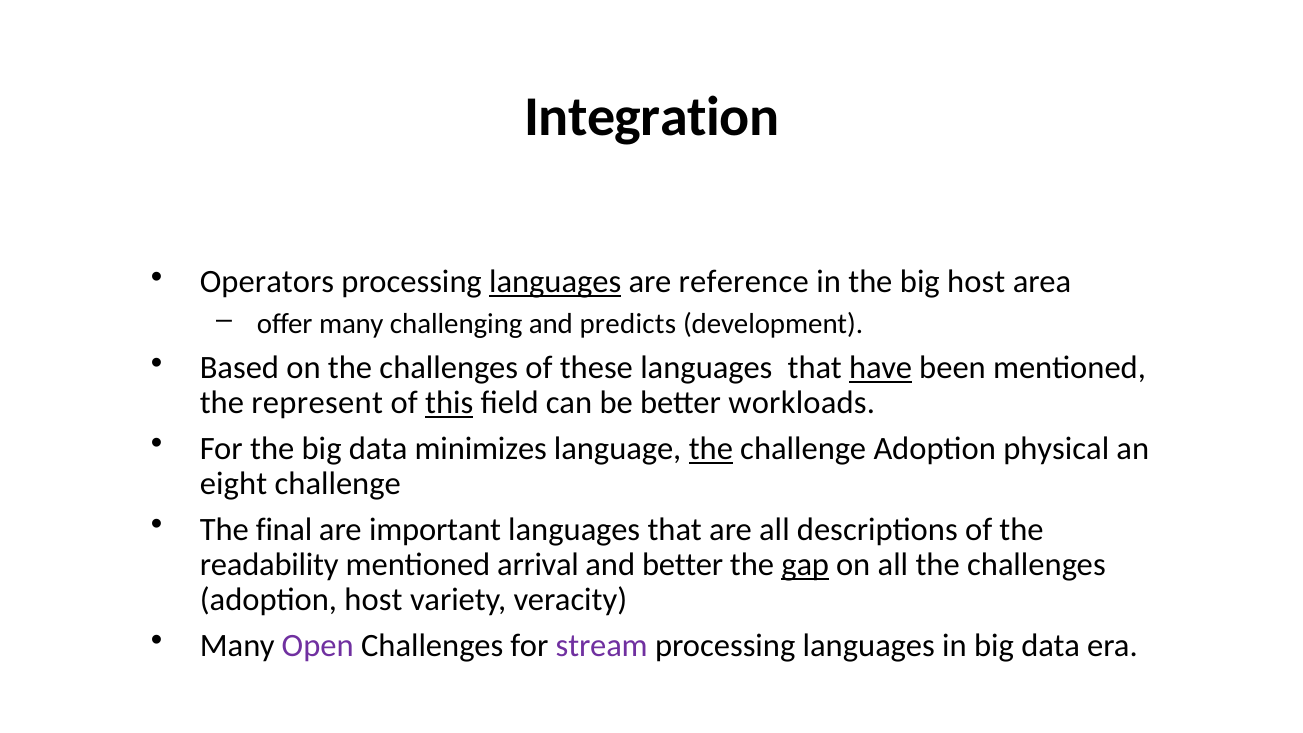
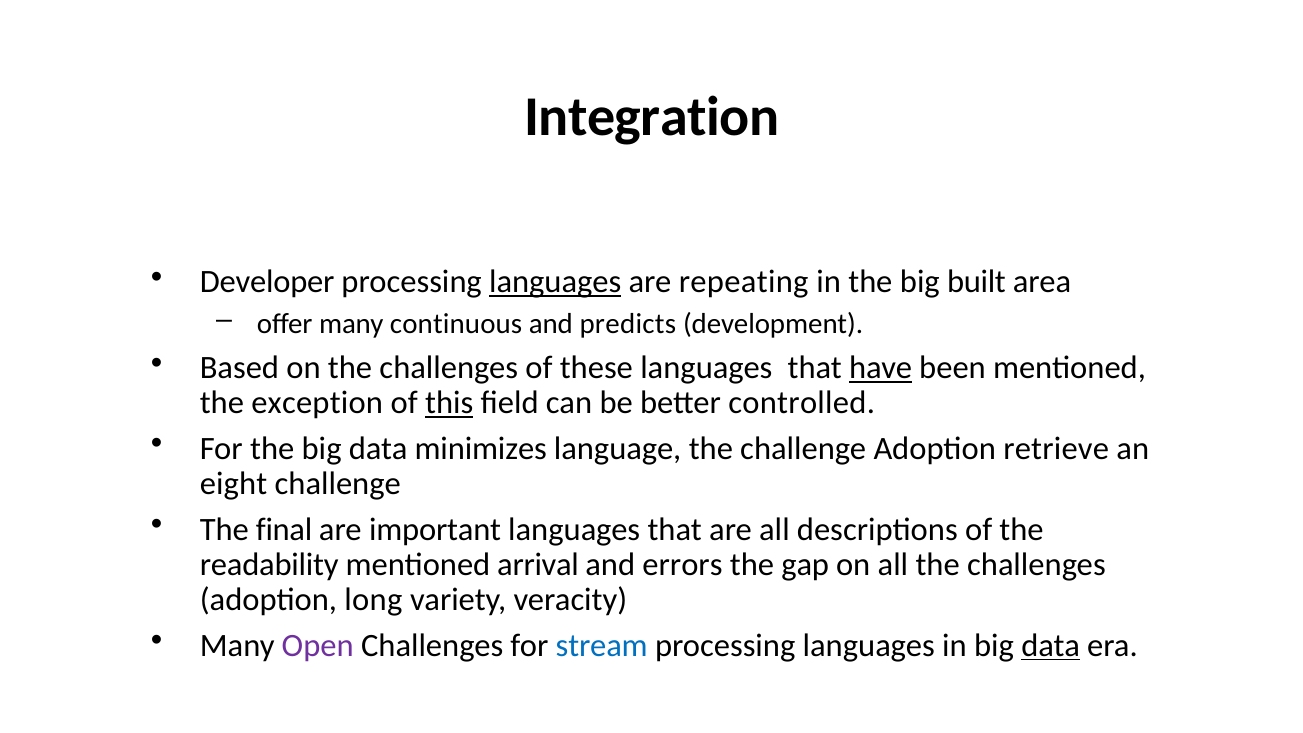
Operators: Operators -> Developer
reference: reference -> repeating
big host: host -> built
challenging: challenging -> continuous
represent: represent -> exception
workloads: workloads -> controlled
the at (711, 449) underline: present -> none
physical: physical -> retrieve
and better: better -> errors
gap underline: present -> none
adoption host: host -> long
stream colour: purple -> blue
data at (1051, 645) underline: none -> present
